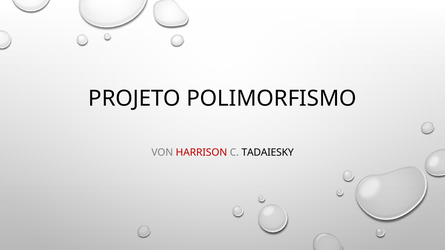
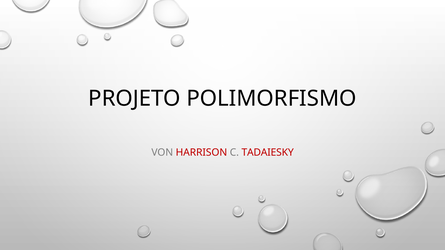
TADAIESKY colour: black -> red
